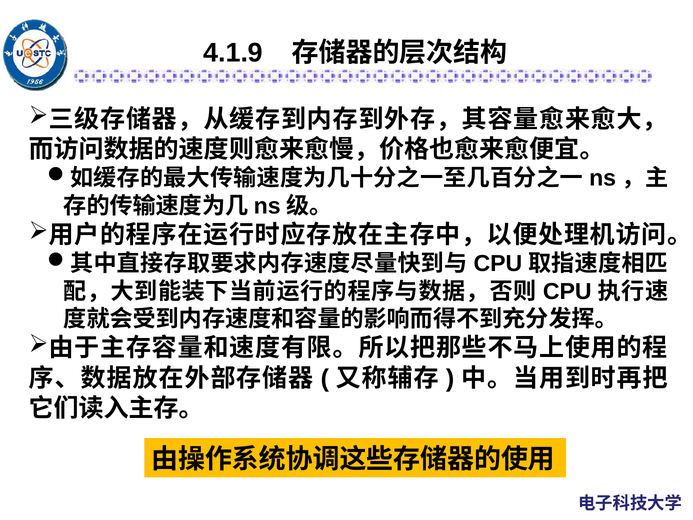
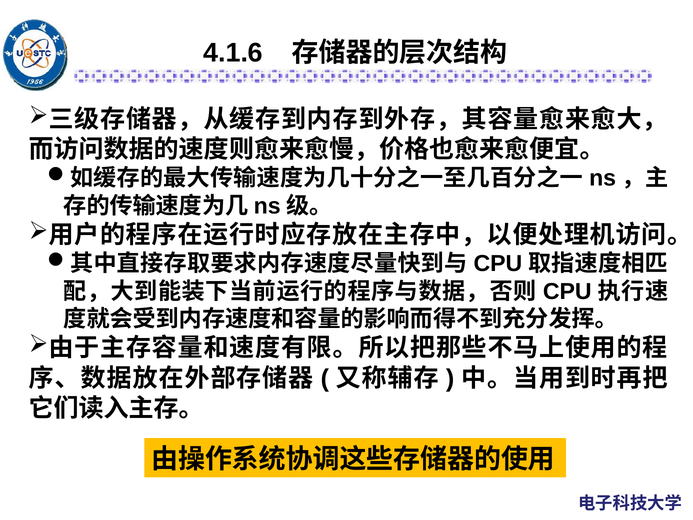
4.1.9: 4.1.9 -> 4.1.6
